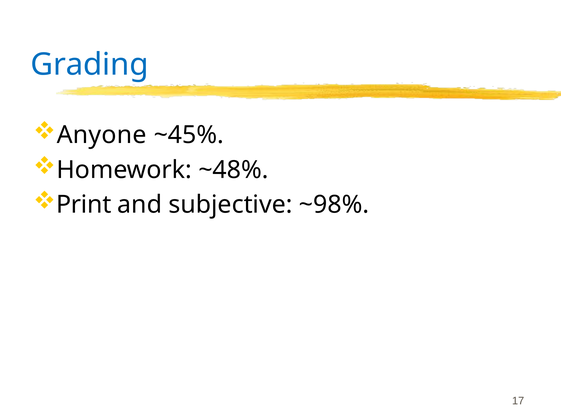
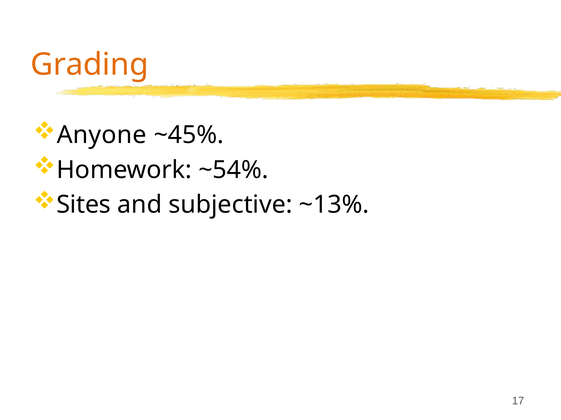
Grading colour: blue -> orange
~48%: ~48% -> ~54%
Print: Print -> Sites
~98%: ~98% -> ~13%
